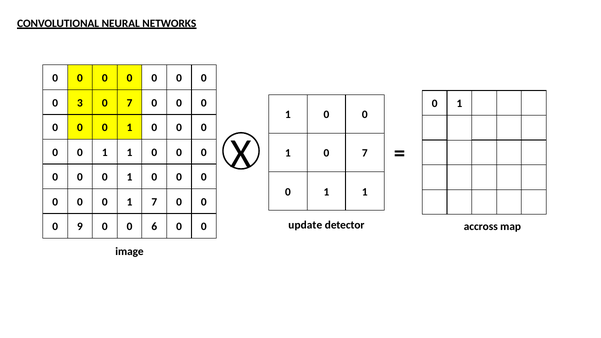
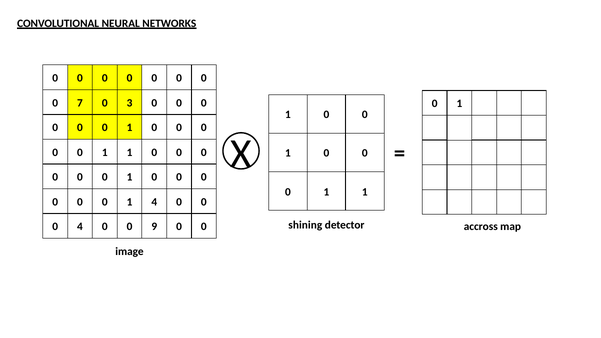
3: 3 -> 7
7 at (130, 103): 7 -> 3
7 at (365, 153): 7 -> 0
1 7: 7 -> 4
update: update -> shining
0 9: 9 -> 4
6: 6 -> 9
